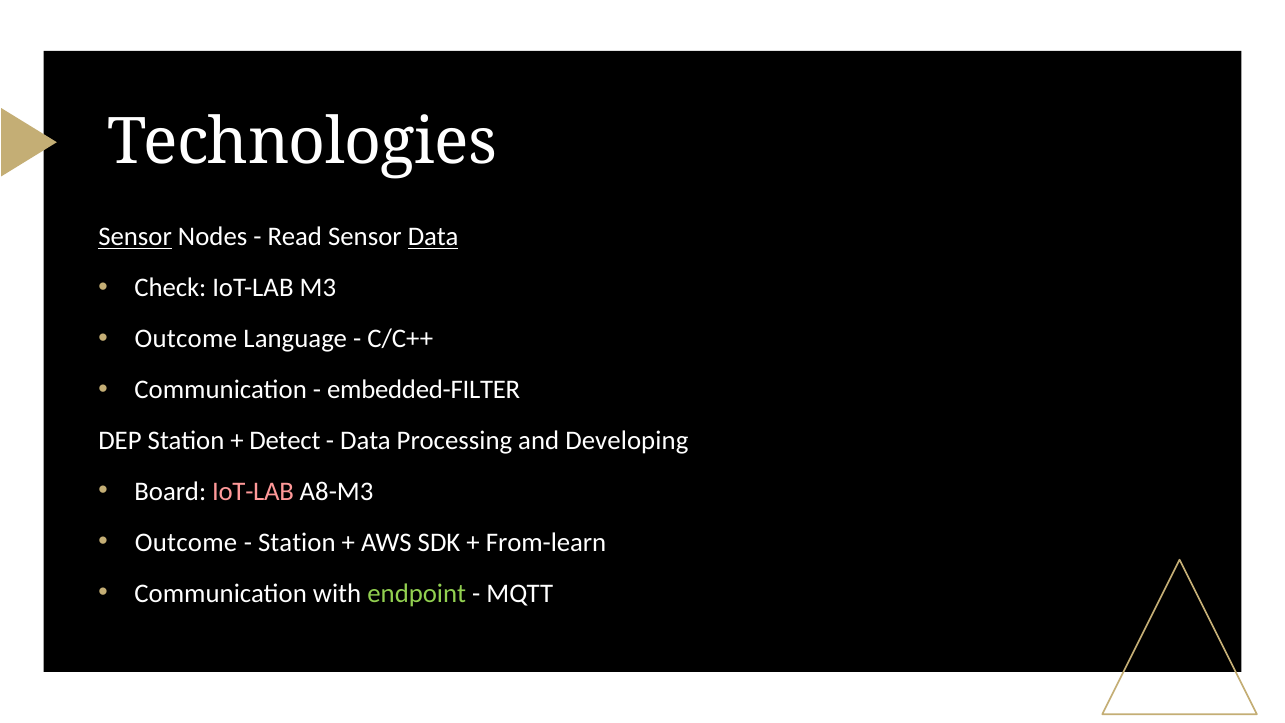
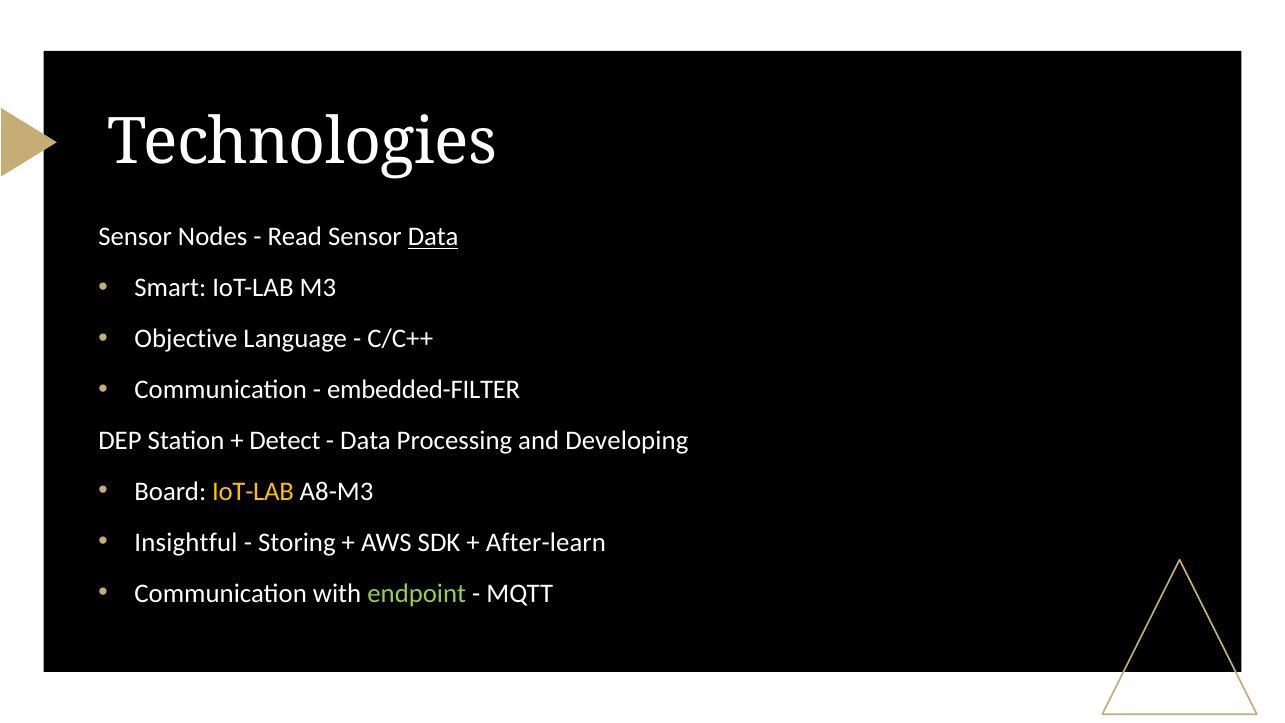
Sensor at (135, 237) underline: present -> none
Check: Check -> Smart
Outcome at (186, 339): Outcome -> Objective
IoT-LAB at (253, 491) colour: pink -> yellow
Outcome at (186, 542): Outcome -> Insightful
Station at (297, 542): Station -> Storing
From-learn: From-learn -> After-learn
